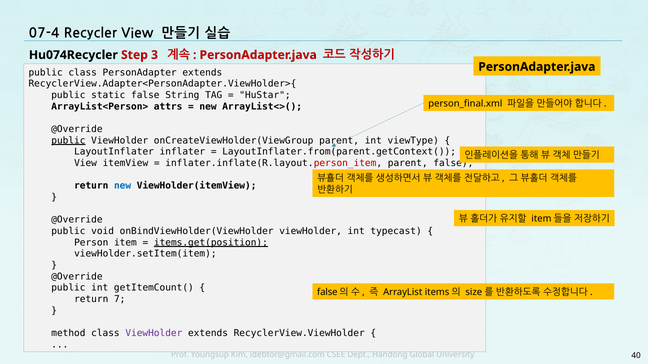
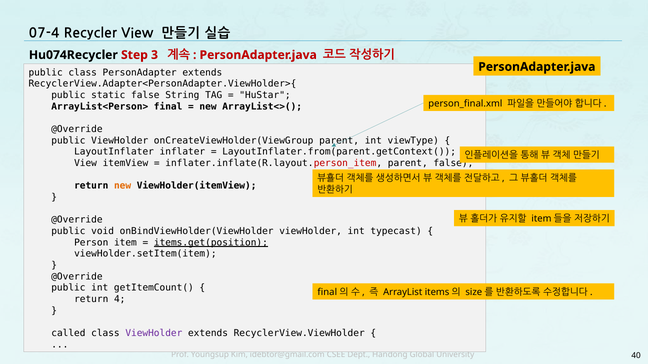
ArrayList<Person> attrs: attrs -> final
public at (68, 141) underline: present -> none
new at (123, 186) colour: blue -> orange
false at (327, 292): false -> final
7: 7 -> 4
method: method -> called
